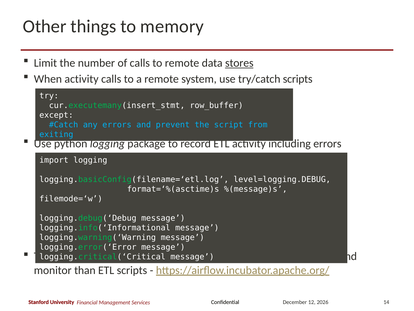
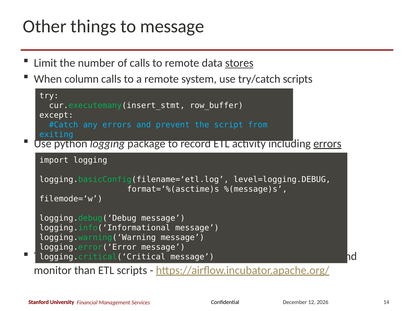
to memory: memory -> message
When activity: activity -> column
errors at (327, 143) underline: none -> present
